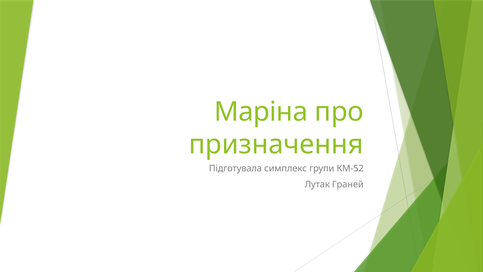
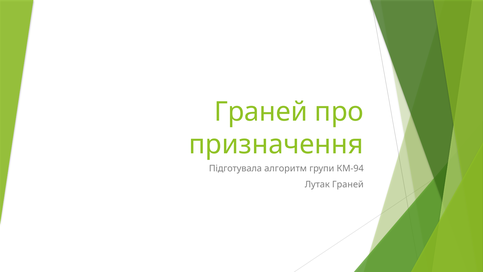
Маріна at (261, 112): Маріна -> Граней
симплекс: симплекс -> алгоритм
КМ-52: КМ-52 -> КМ-94
